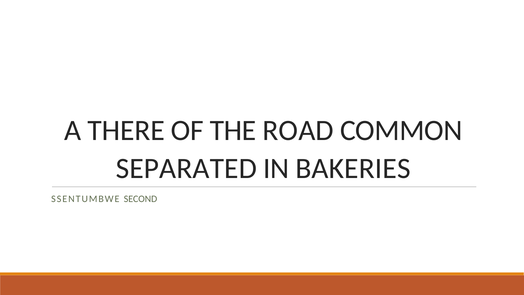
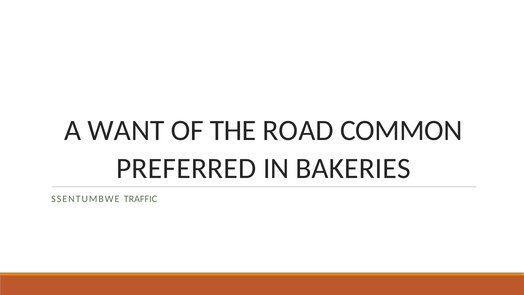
THERE: THERE -> WANT
SEPARATED: SEPARATED -> PREFERRED
SECOND: SECOND -> TRAFFIC
